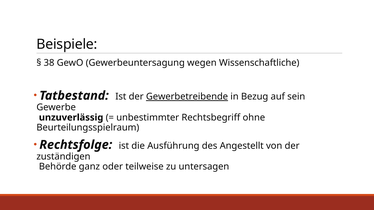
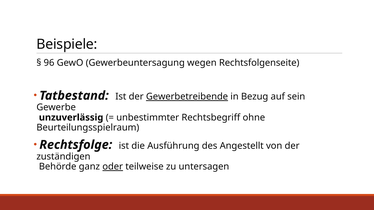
38: 38 -> 96
Wissenschaftliche: Wissenschaftliche -> Rechtsfolgenseite
oder underline: none -> present
